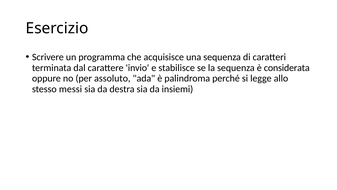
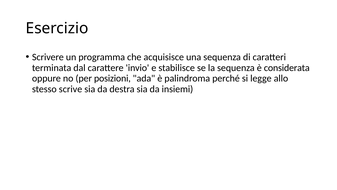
assoluto: assoluto -> posizioni
messi: messi -> scrive
